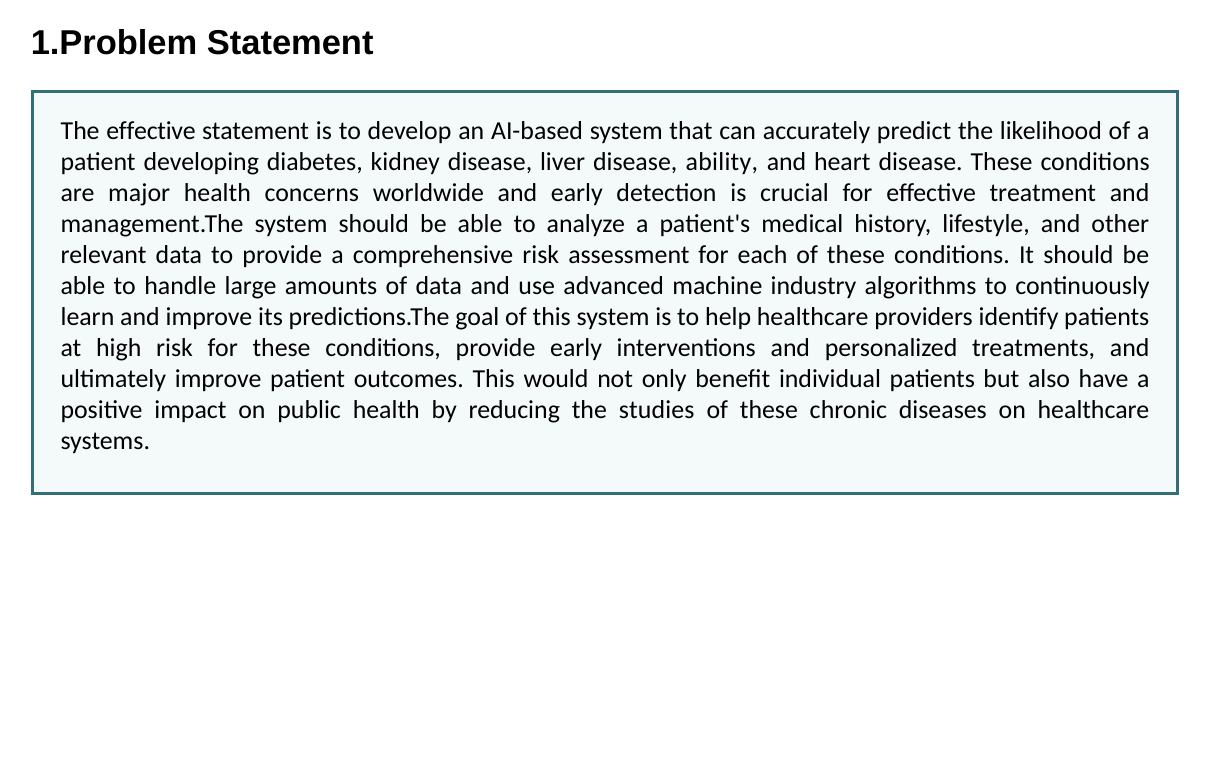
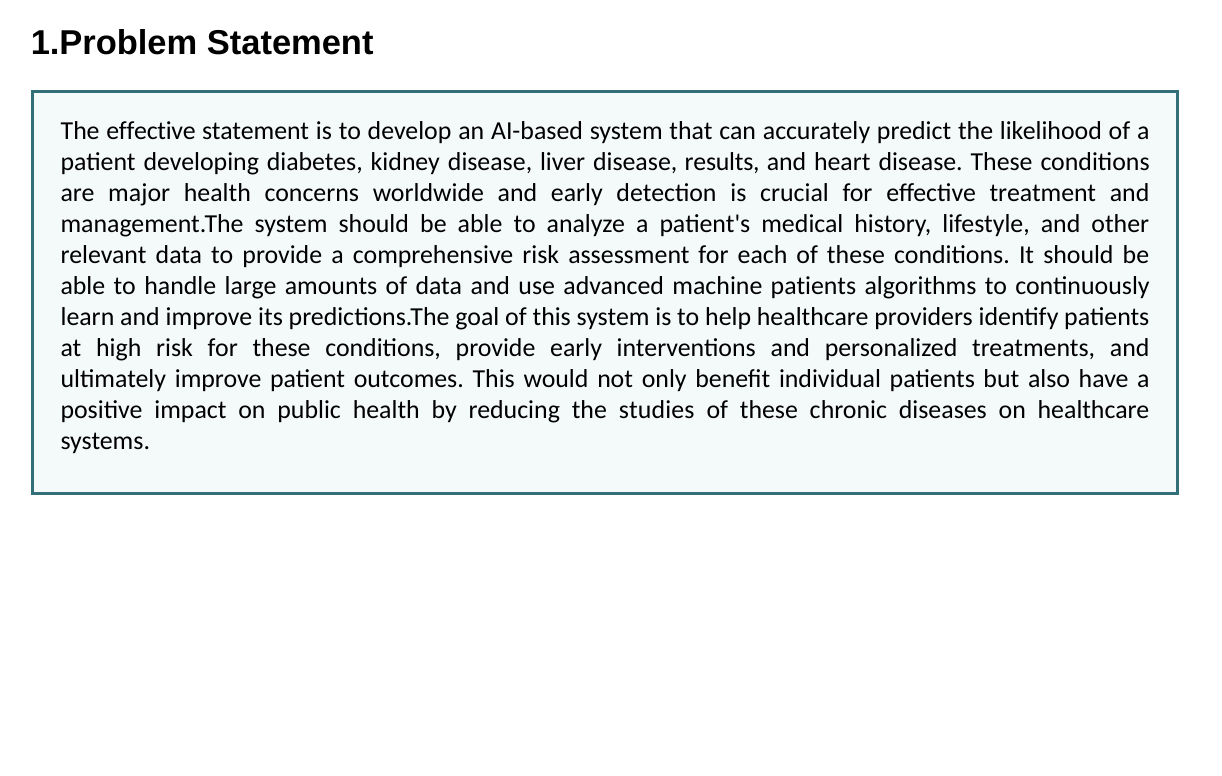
ability: ability -> results
machine industry: industry -> patients
